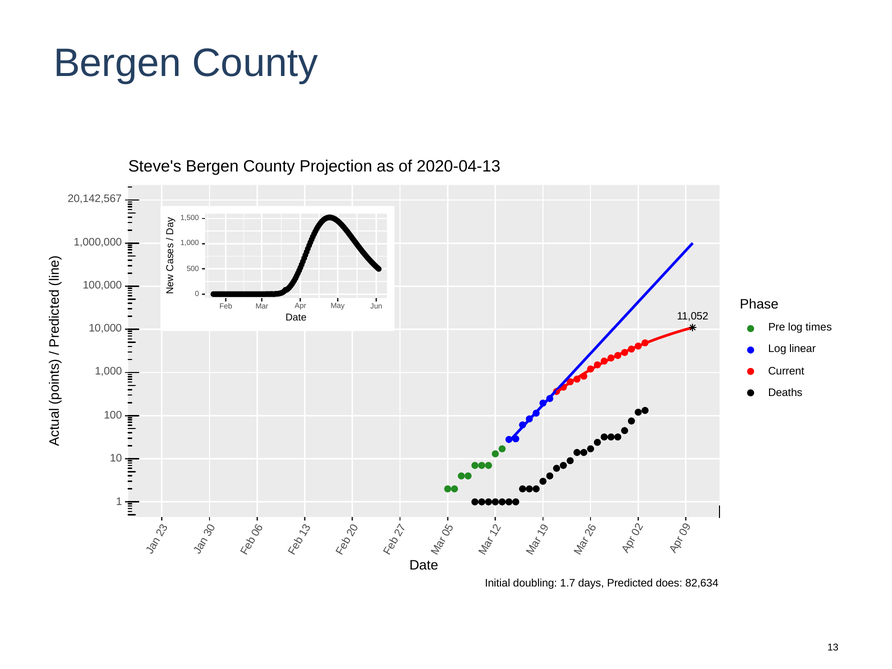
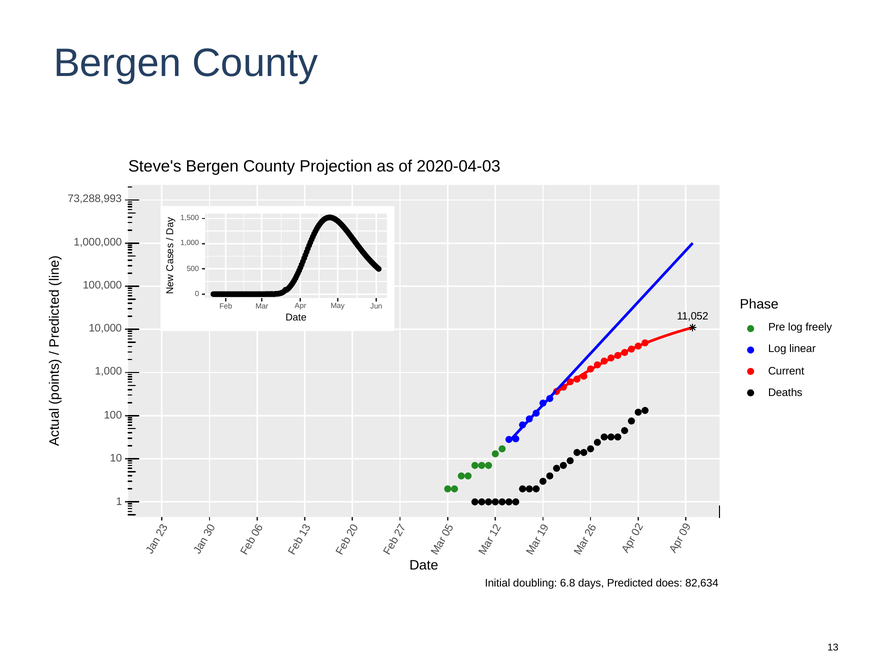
2020-04-13: 2020-04-13 -> 2020-04-03
20,142,567: 20,142,567 -> 73,288,993
times: times -> freely
1.7: 1.7 -> 6.8
